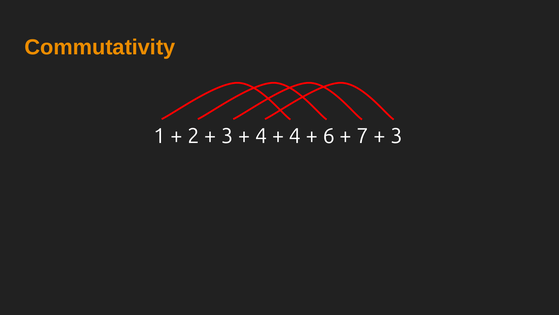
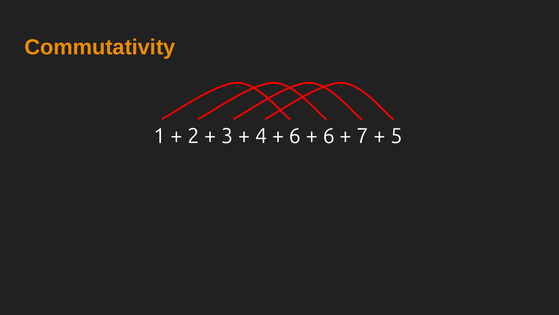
4 at (295, 136): 4 -> 6
3 at (396, 136): 3 -> 5
